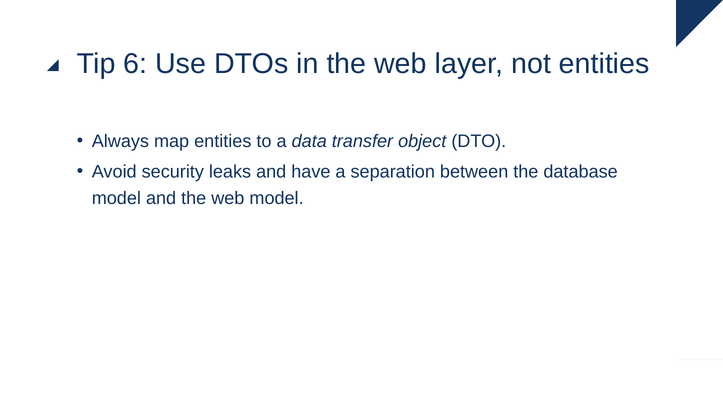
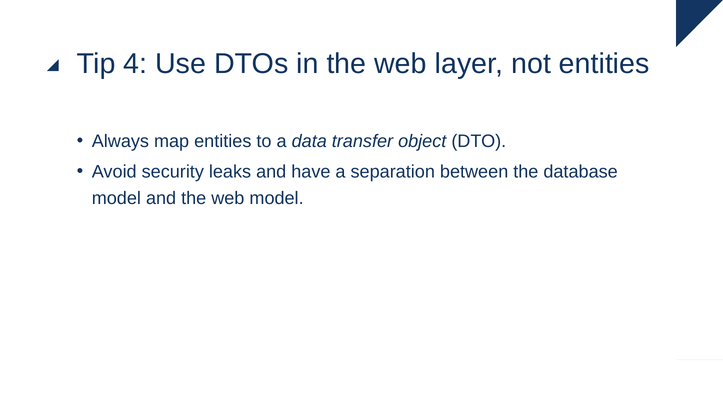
6: 6 -> 4
